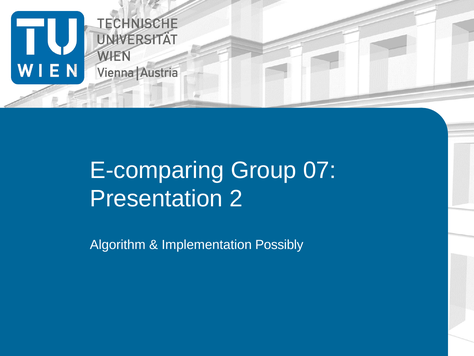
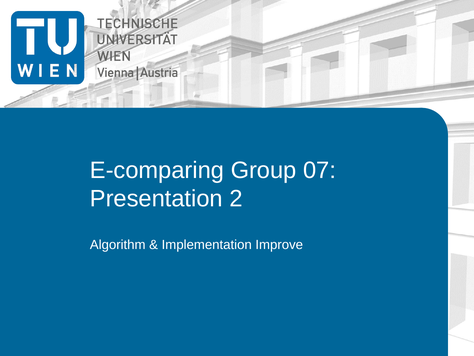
Possibly: Possibly -> Improve
